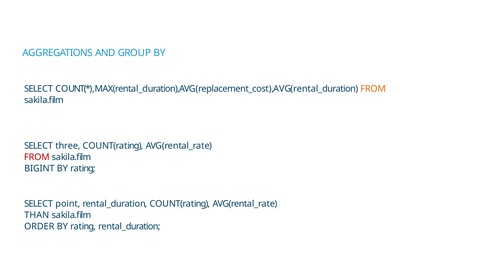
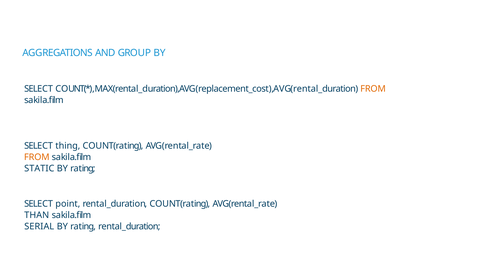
three: three -> thing
FROM at (37, 157) colour: red -> orange
BIGINT: BIGINT -> STATIC
ORDER: ORDER -> SERIAL
